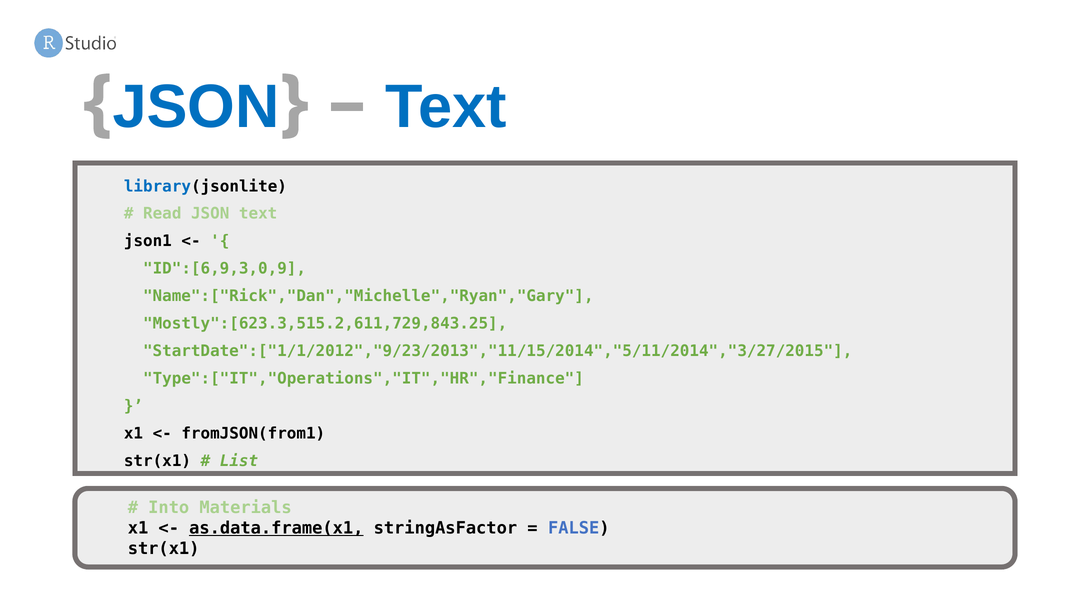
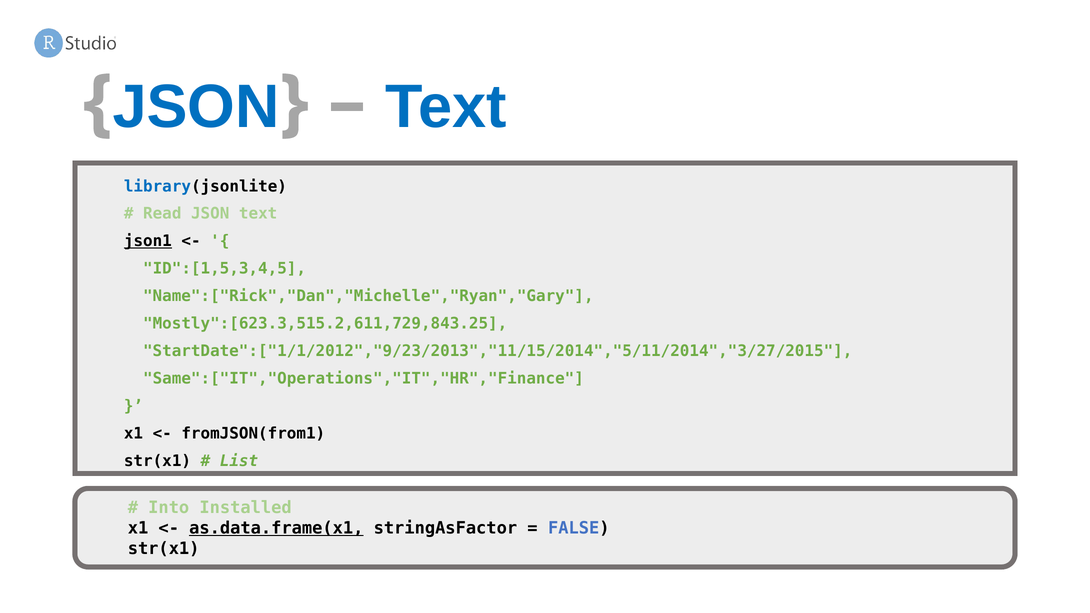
json1 underline: none -> present
ID":[6,9,3,0,9: ID":[6,9,3,0,9 -> ID":[1,5,3,4,5
Type":["IT","Operations","IT","HR","Finance: Type":["IT","Operations","IT","HR","Finance -> Same":["IT","Operations","IT","HR","Finance
Materials: Materials -> Installed
